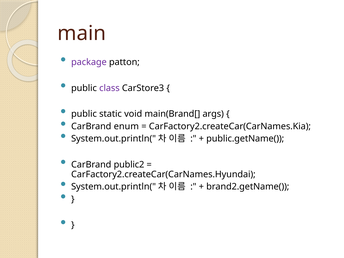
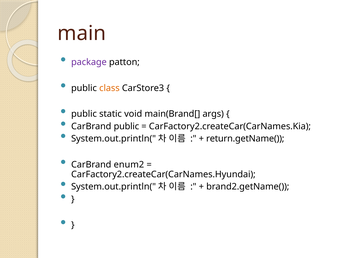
class colour: purple -> orange
CarBrand enum: enum -> public
public.getName(: public.getName( -> return.getName(
public2: public2 -> enum2
